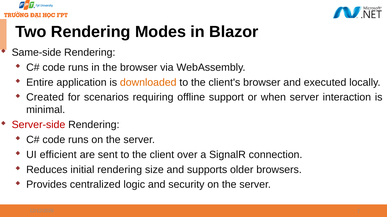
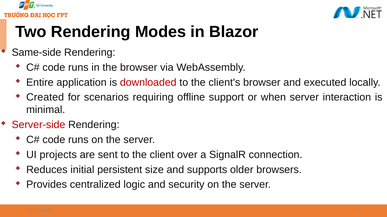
downloaded colour: orange -> red
efficient: efficient -> projects
initial rendering: rendering -> persistent
